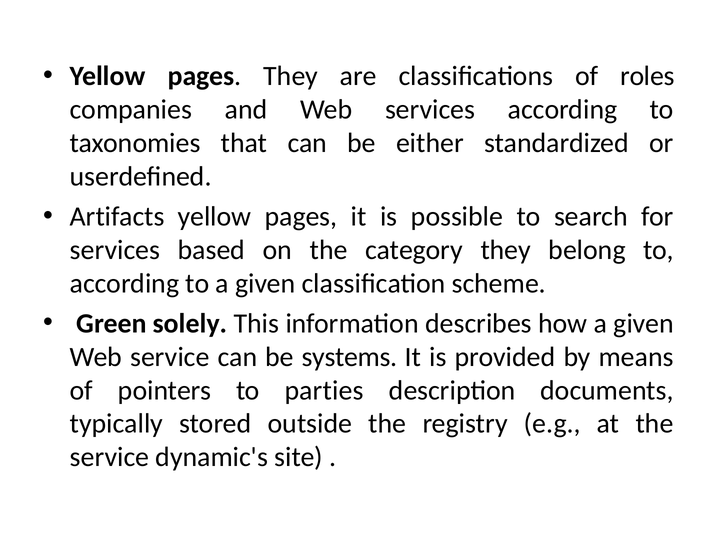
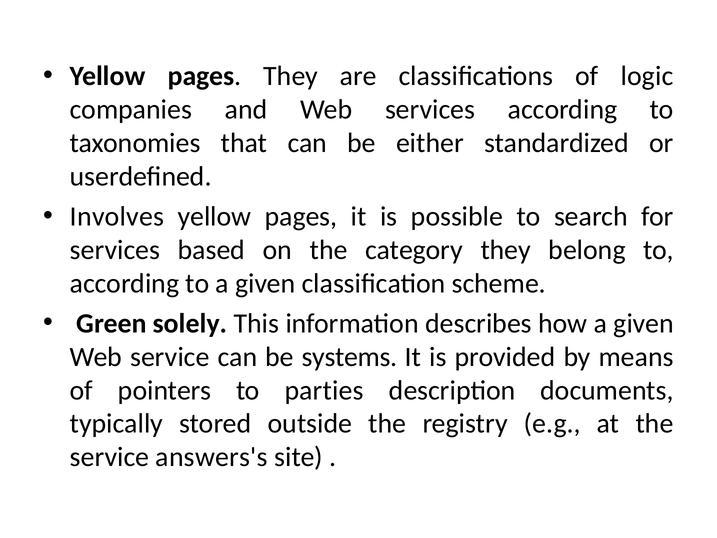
roles: roles -> logic
Artifacts: Artifacts -> Involves
dynamic's: dynamic's -> answers's
